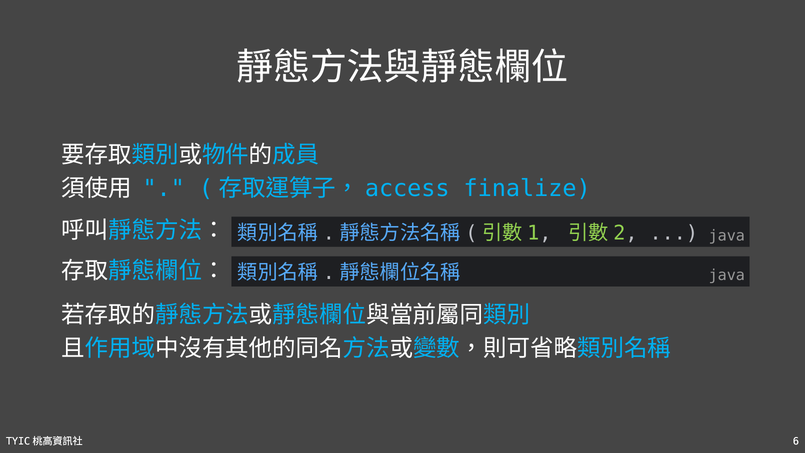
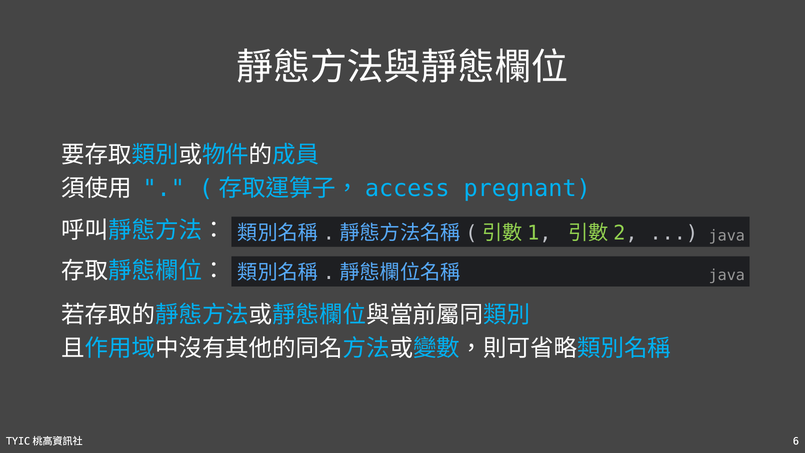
finalize: finalize -> pregnant
